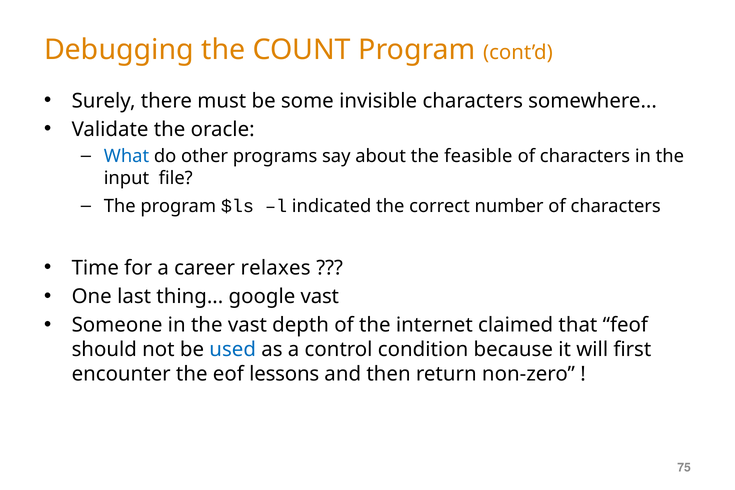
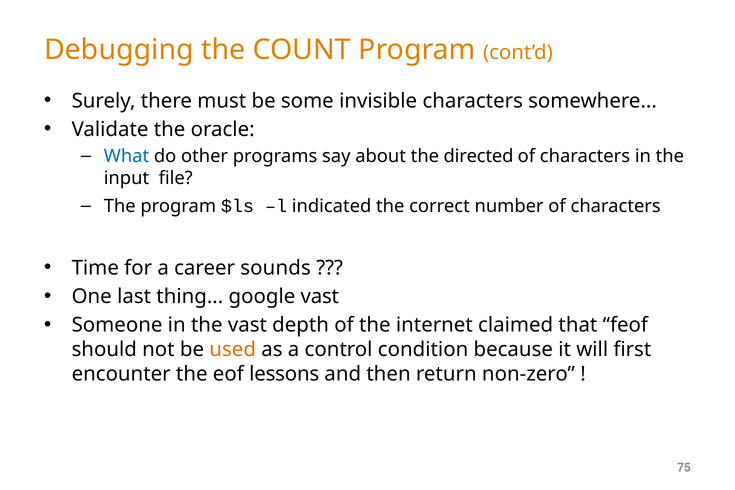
feasible: feasible -> directed
relaxes: relaxes -> sounds
used colour: blue -> orange
